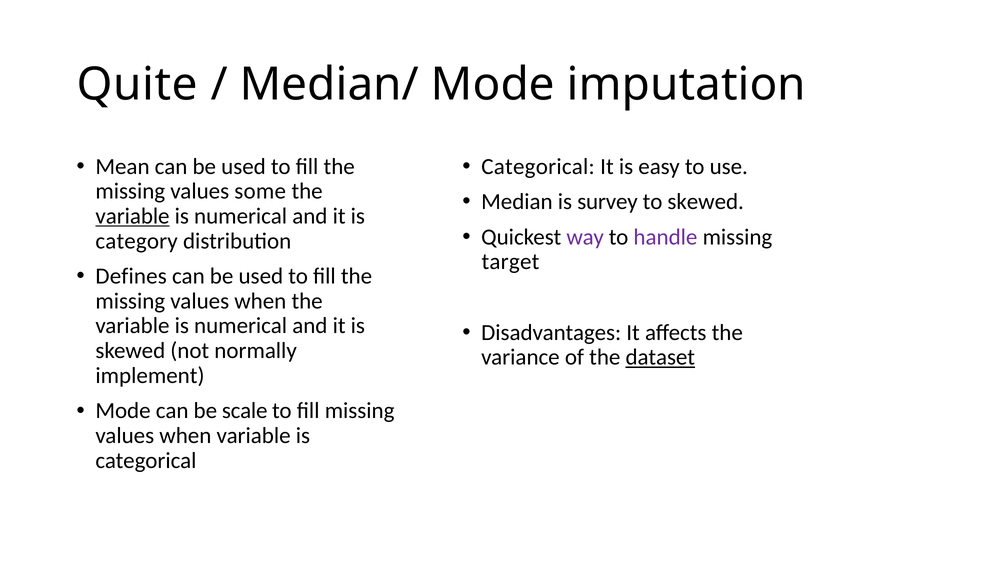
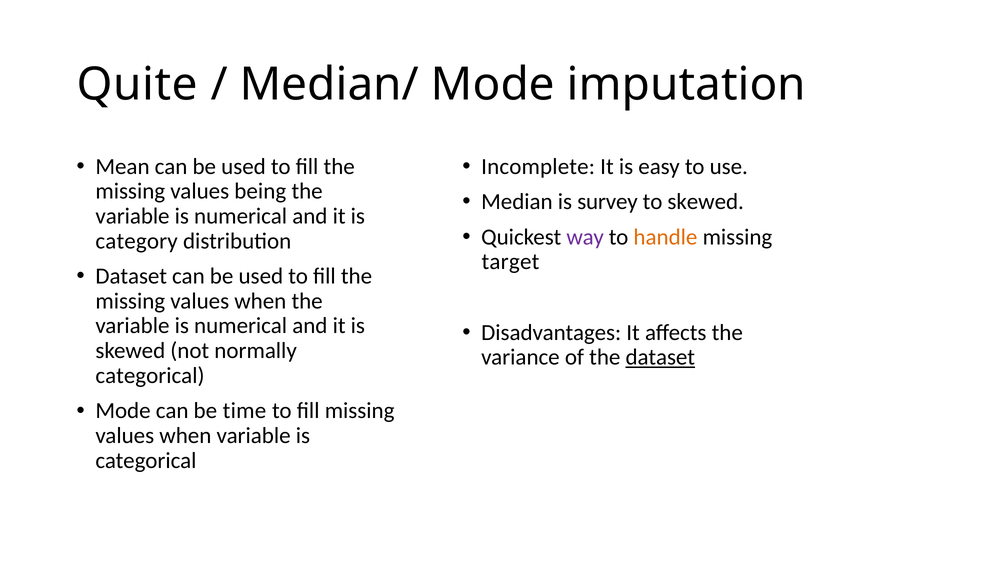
Categorical at (538, 167): Categorical -> Incomplete
some: some -> being
variable at (133, 216) underline: present -> none
handle colour: purple -> orange
Defines at (131, 276): Defines -> Dataset
implement at (150, 376): implement -> categorical
scale: scale -> time
